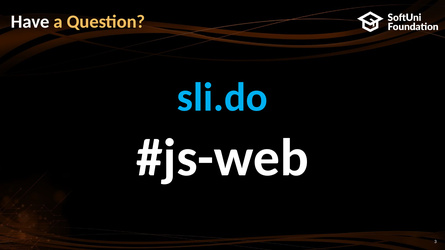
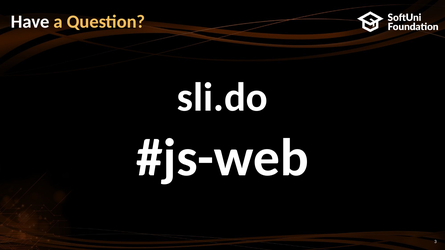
sli.do colour: light blue -> white
